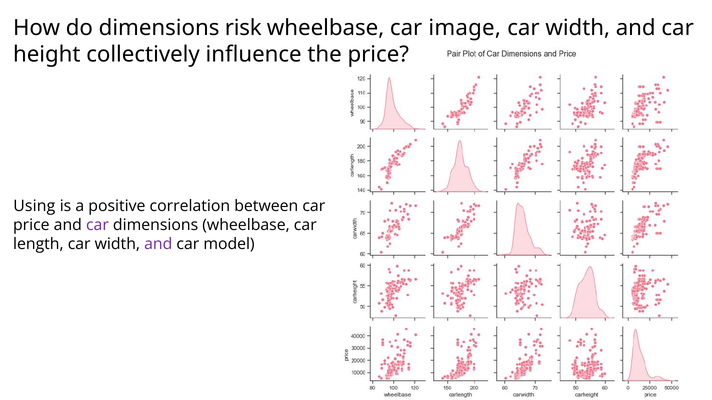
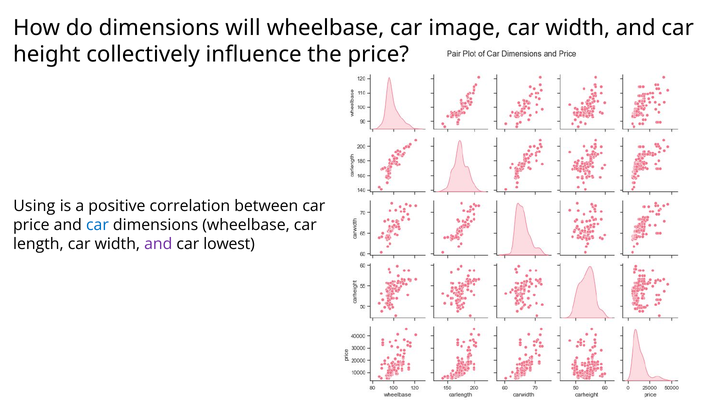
risk: risk -> will
car at (97, 225) colour: purple -> blue
model: model -> lowest
